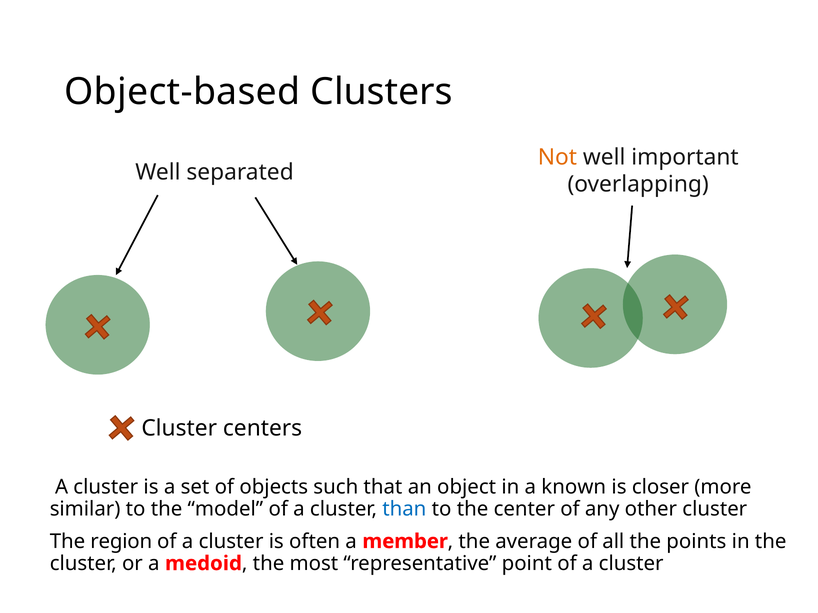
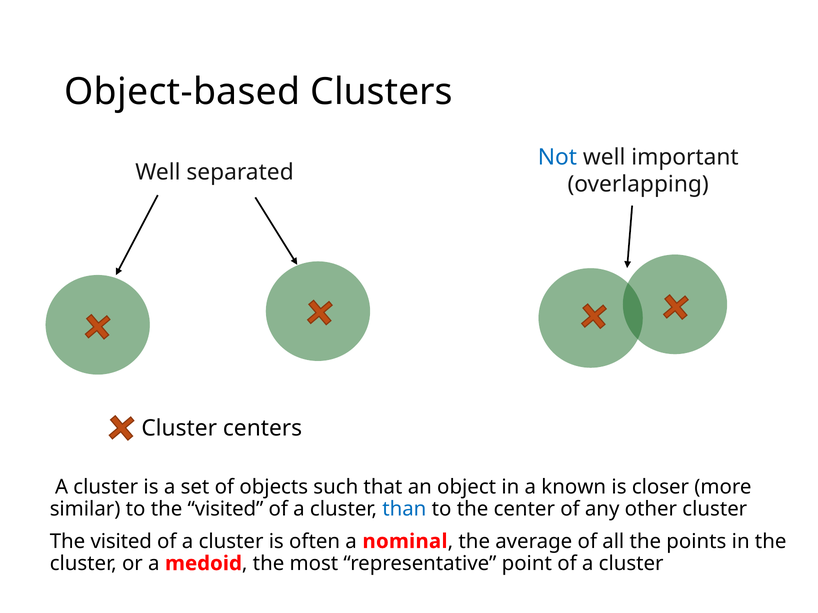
Not colour: orange -> blue
to the model: model -> visited
region at (121, 542): region -> visited
member: member -> nominal
